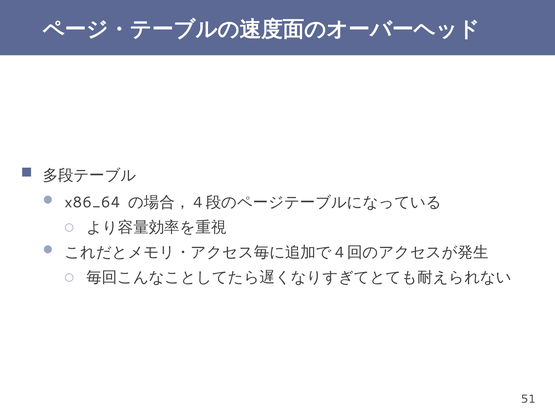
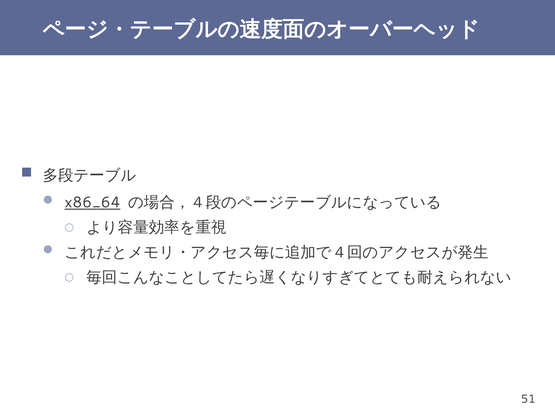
x86_64 underline: none -> present
